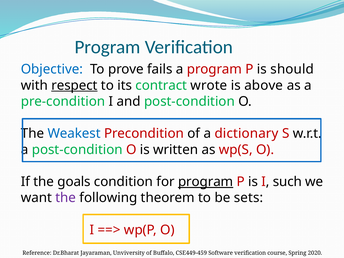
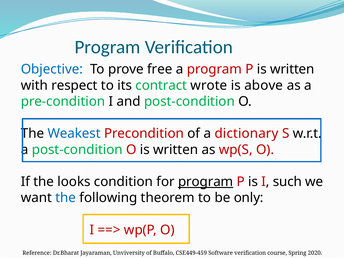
fails: fails -> free
P is should: should -> written
respect underline: present -> none
goals: goals -> looks
the at (66, 198) colour: purple -> blue
sets: sets -> only
